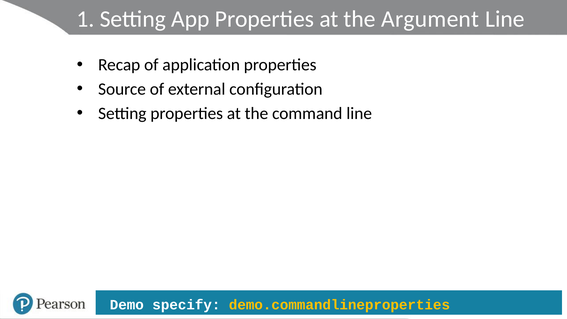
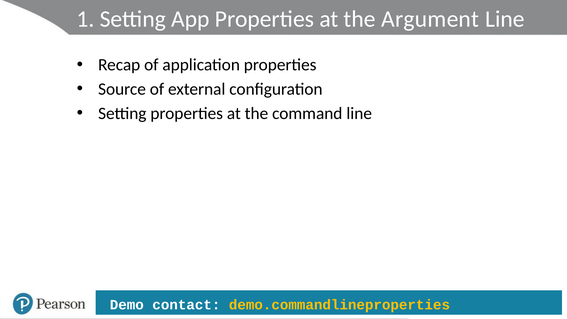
specify: specify -> contact
